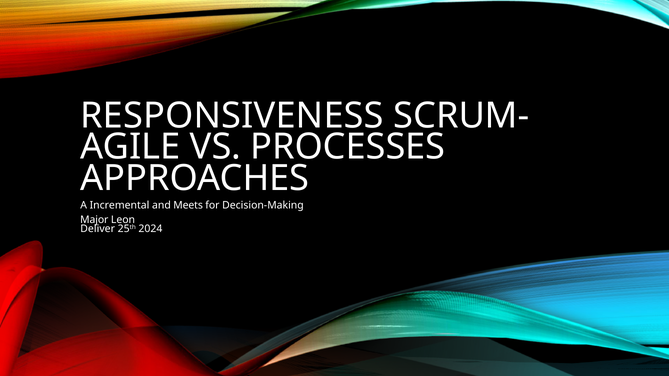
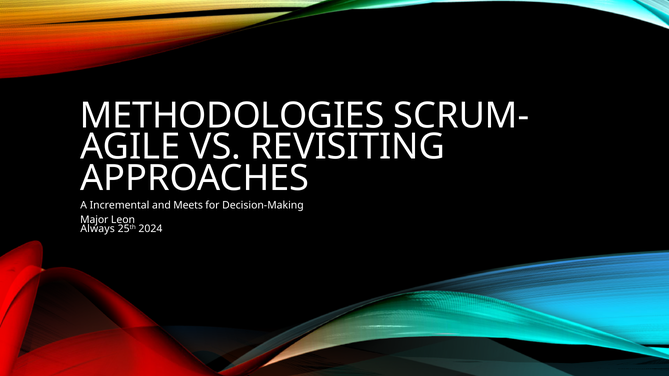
RESPONSIVENESS: RESPONSIVENESS -> METHODOLOGIES
PROCESSES: PROCESSES -> REVISITING
Deliver: Deliver -> Always
